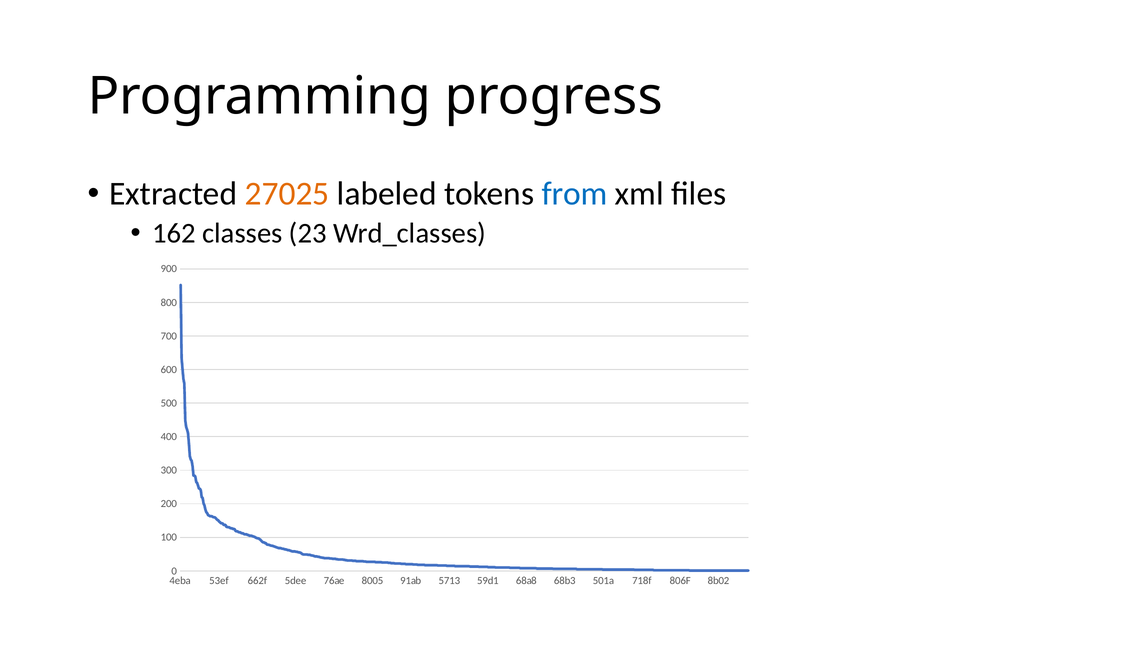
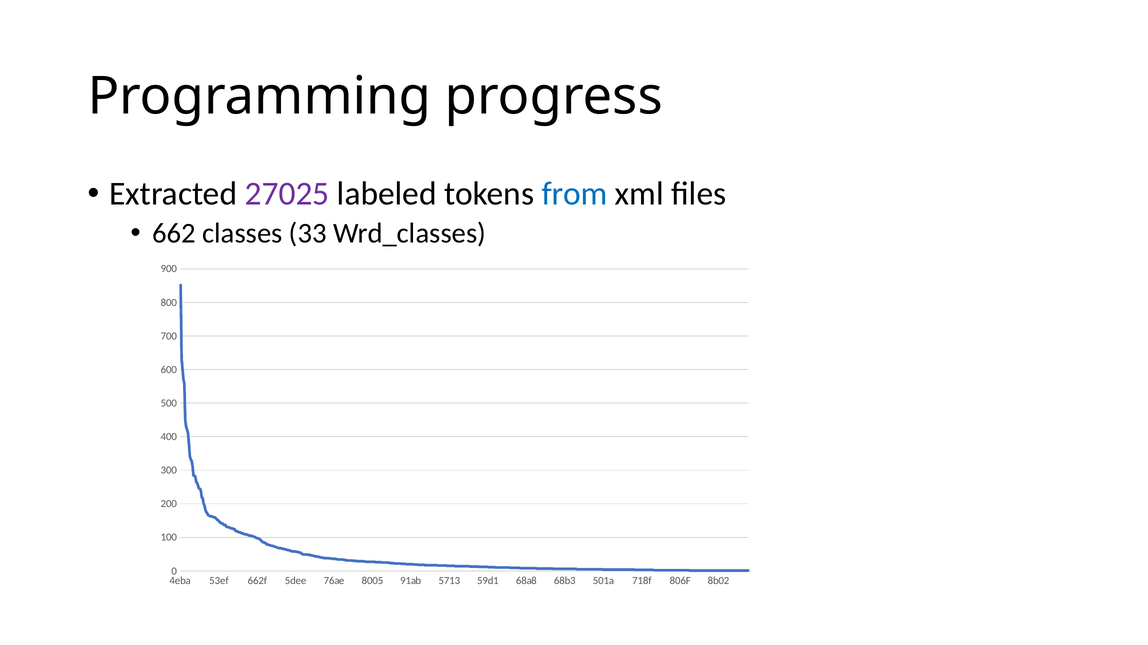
27025 colour: orange -> purple
162: 162 -> 662
23: 23 -> 33
